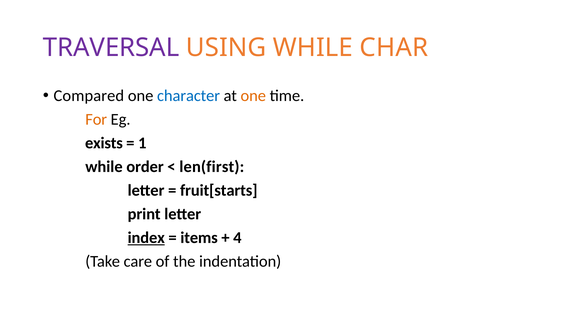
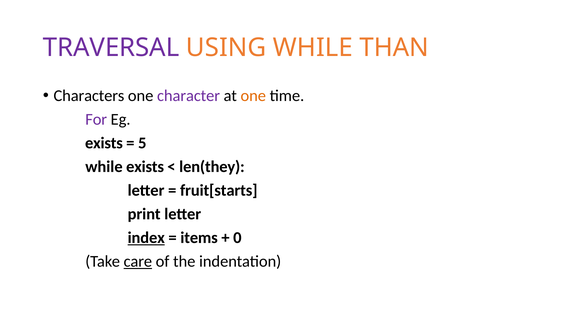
CHAR: CHAR -> THAN
Compared: Compared -> Characters
character colour: blue -> purple
For colour: orange -> purple
1: 1 -> 5
while order: order -> exists
len(first: len(first -> len(they
4: 4 -> 0
care underline: none -> present
